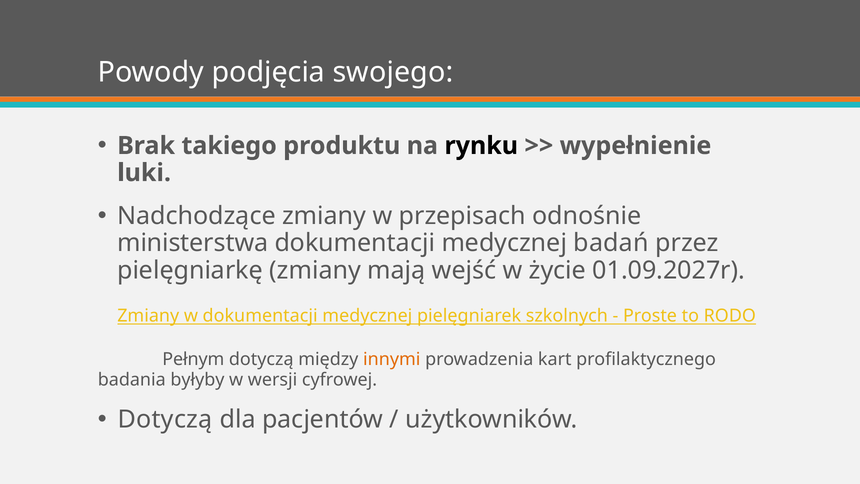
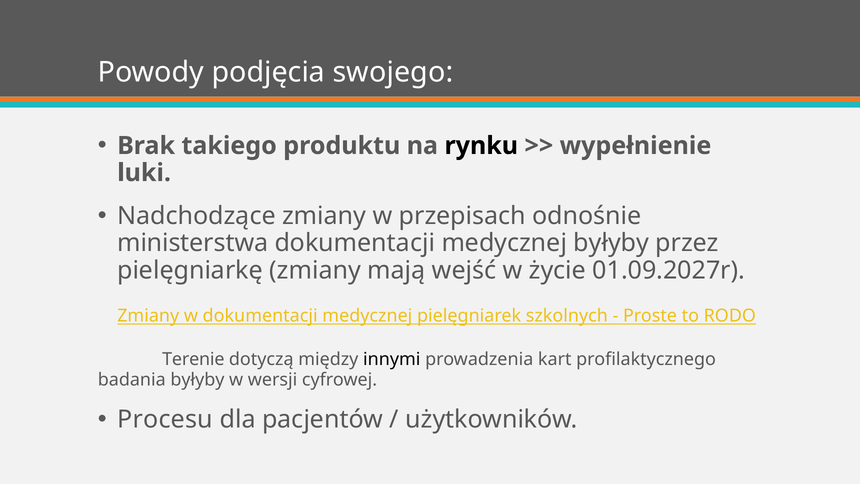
medycznej badań: badań -> byłyby
Pełnym: Pełnym -> Terenie
innymi colour: orange -> black
Dotyczą at (165, 419): Dotyczą -> Procesu
